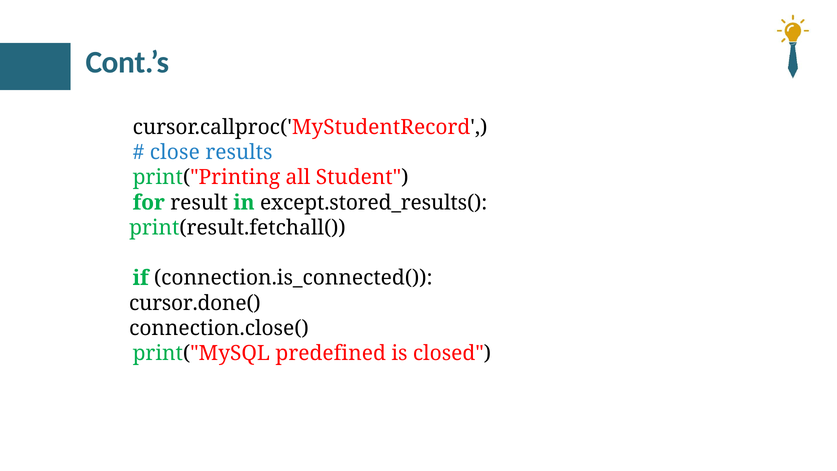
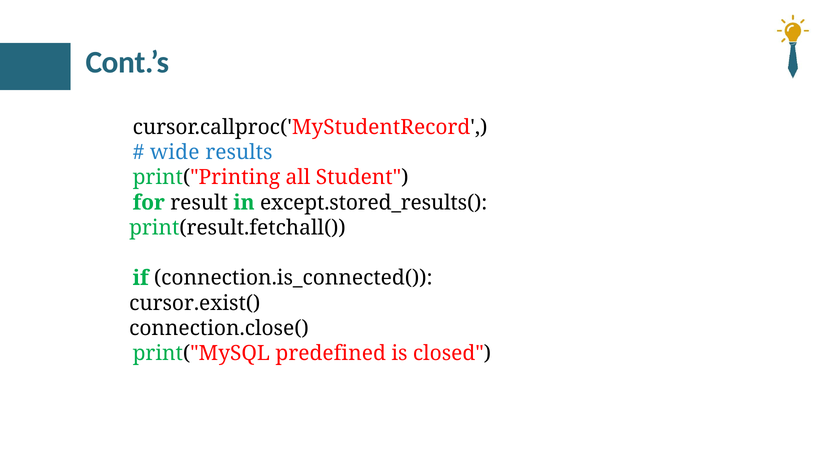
close: close -> wide
cursor.done(: cursor.done( -> cursor.exist(
